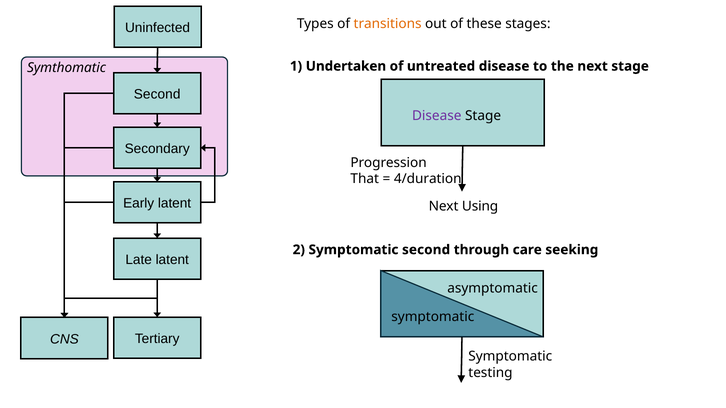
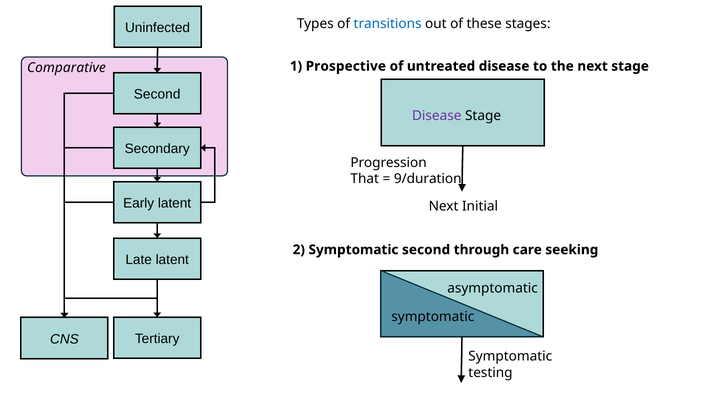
transitions colour: orange -> blue
Symthomatic: Symthomatic -> Comparative
Undertaken: Undertaken -> Prospective
4/duration: 4/duration -> 9/duration
Using: Using -> Initial
